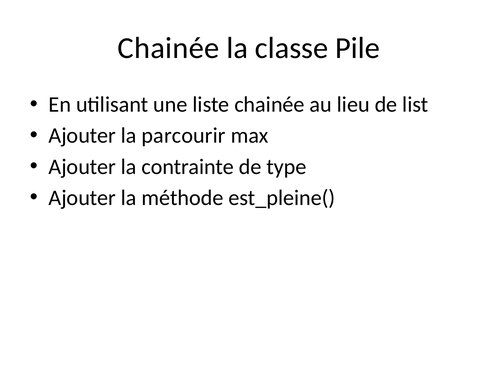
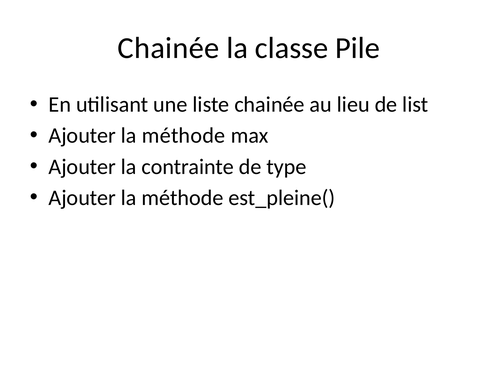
parcourir at (184, 135): parcourir -> méthode
